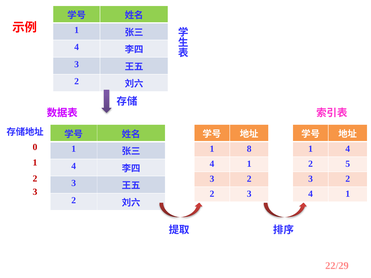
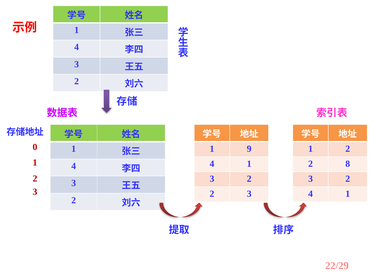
8: 8 -> 9
4 at (348, 149): 4 -> 2
5: 5 -> 8
